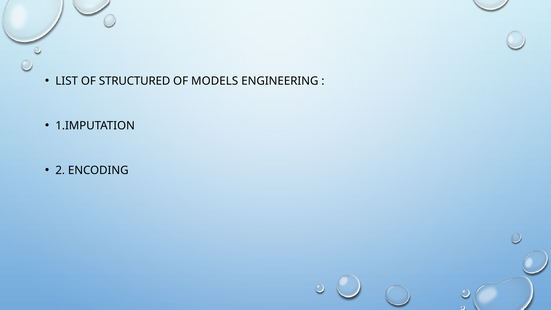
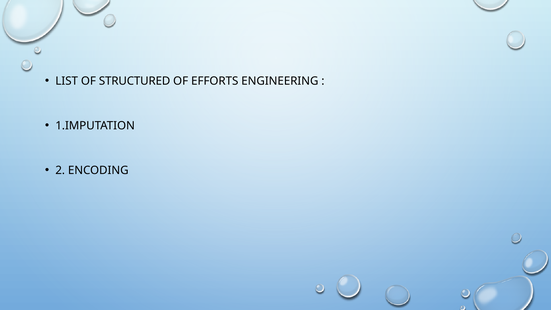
MODELS: MODELS -> EFFORTS
